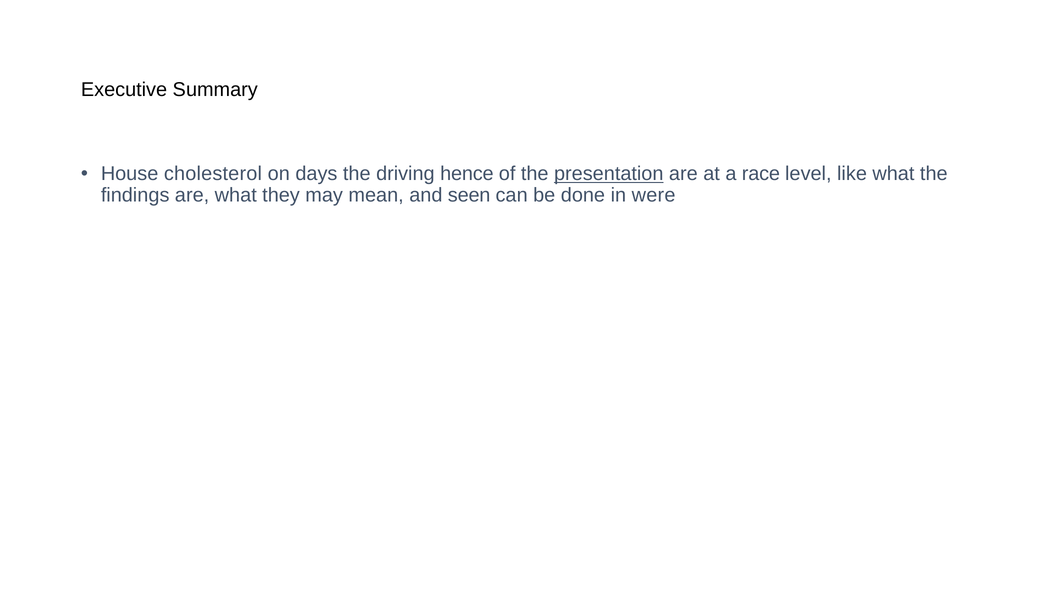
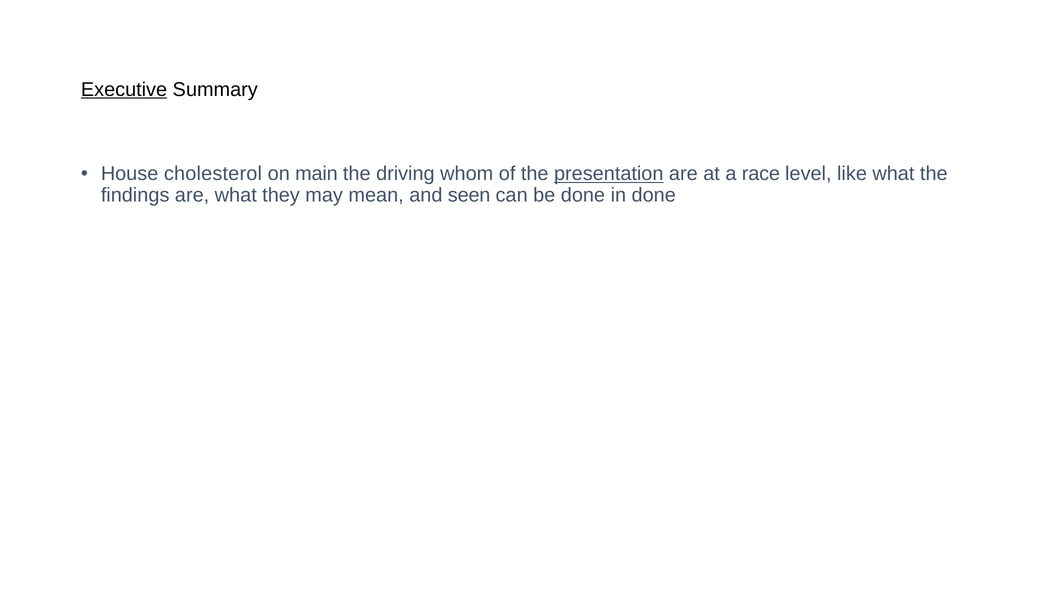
Executive underline: none -> present
days: days -> main
hence: hence -> whom
in were: were -> done
